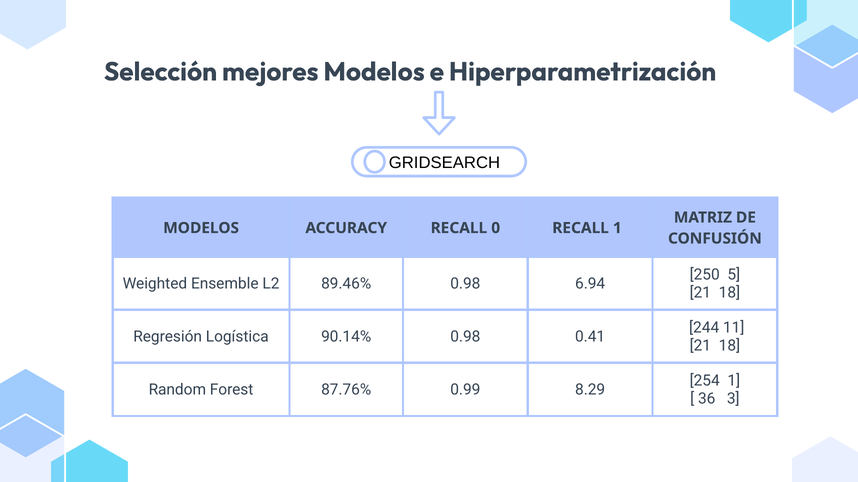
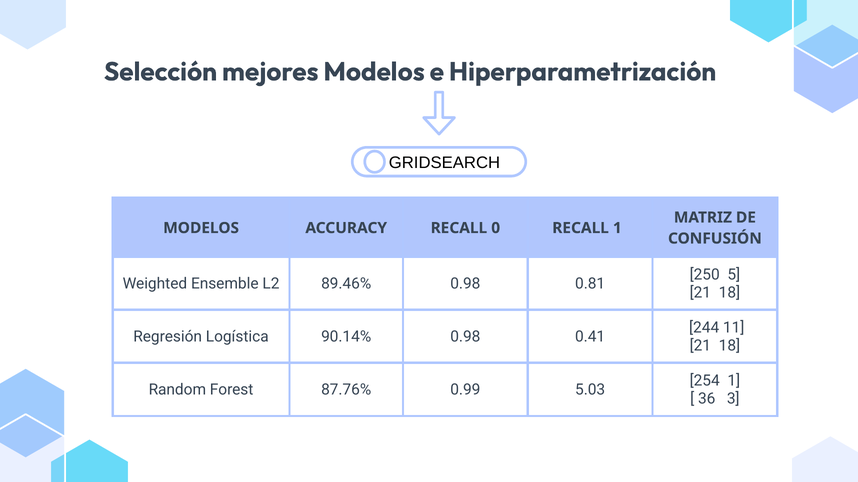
6.94: 6.94 -> 0.81
8.29: 8.29 -> 5.03
